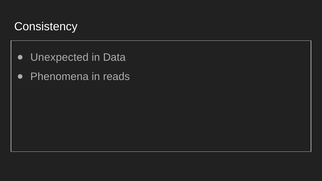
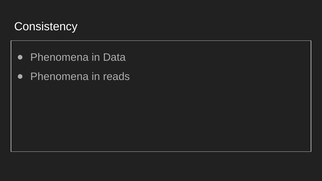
Unexpected at (59, 57): Unexpected -> Phenomena
